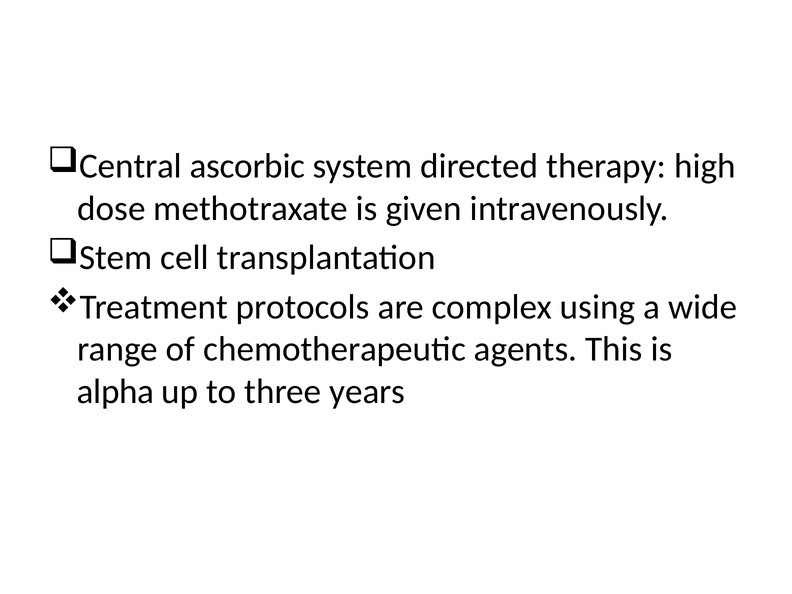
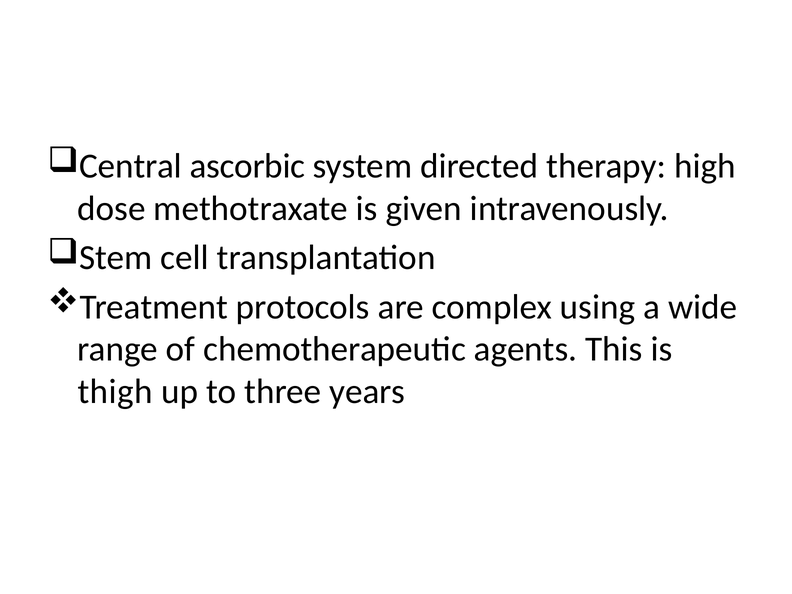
alpha: alpha -> thigh
